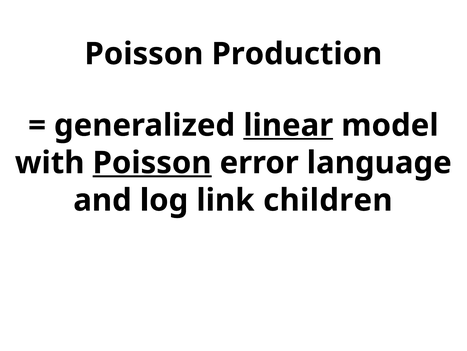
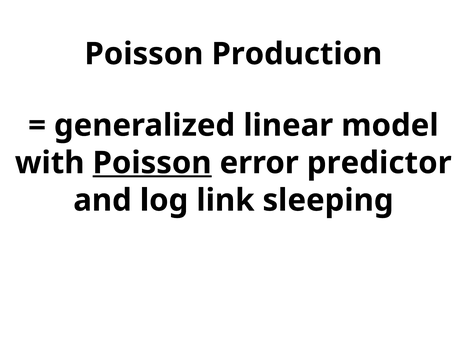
linear underline: present -> none
language: language -> predictor
children: children -> sleeping
